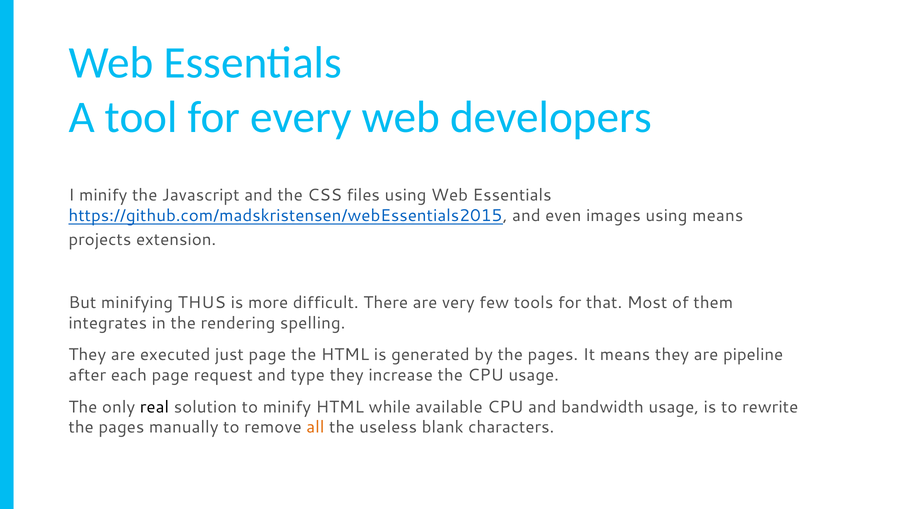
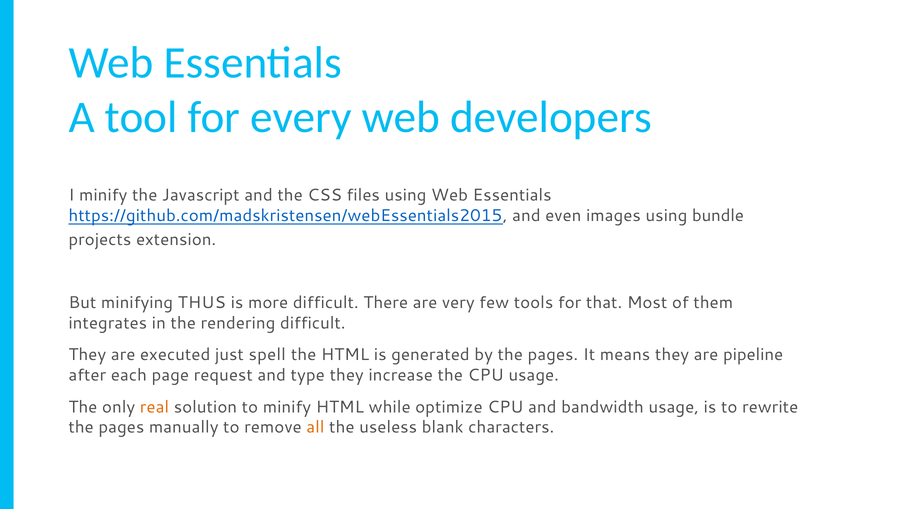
using means: means -> bundle
rendering spelling: spelling -> difficult
just page: page -> spell
real colour: black -> orange
available: available -> optimize
